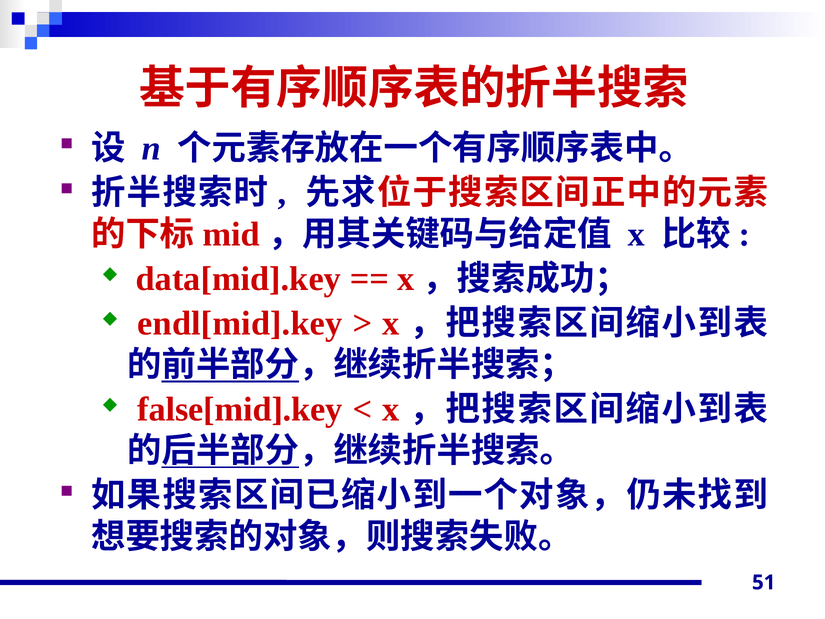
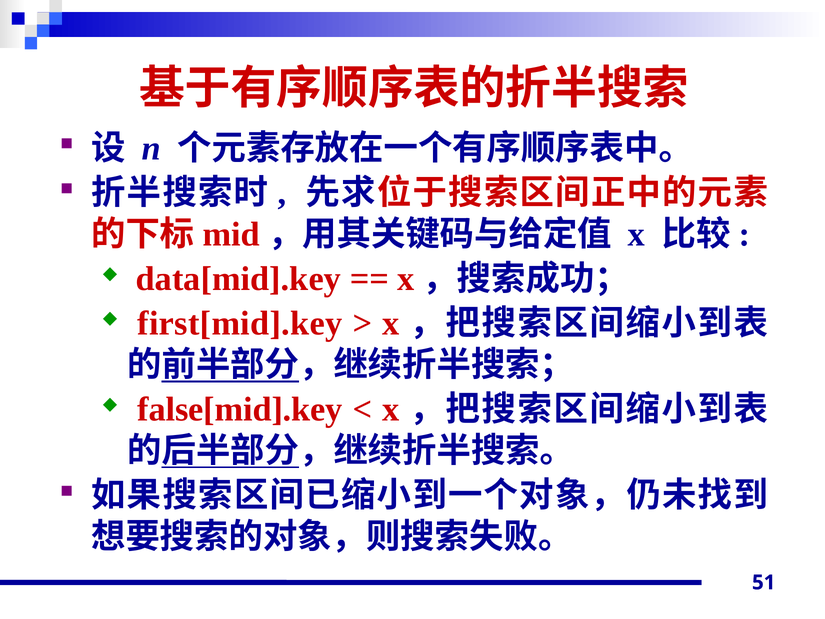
endl[mid].key: endl[mid].key -> first[mid].key
